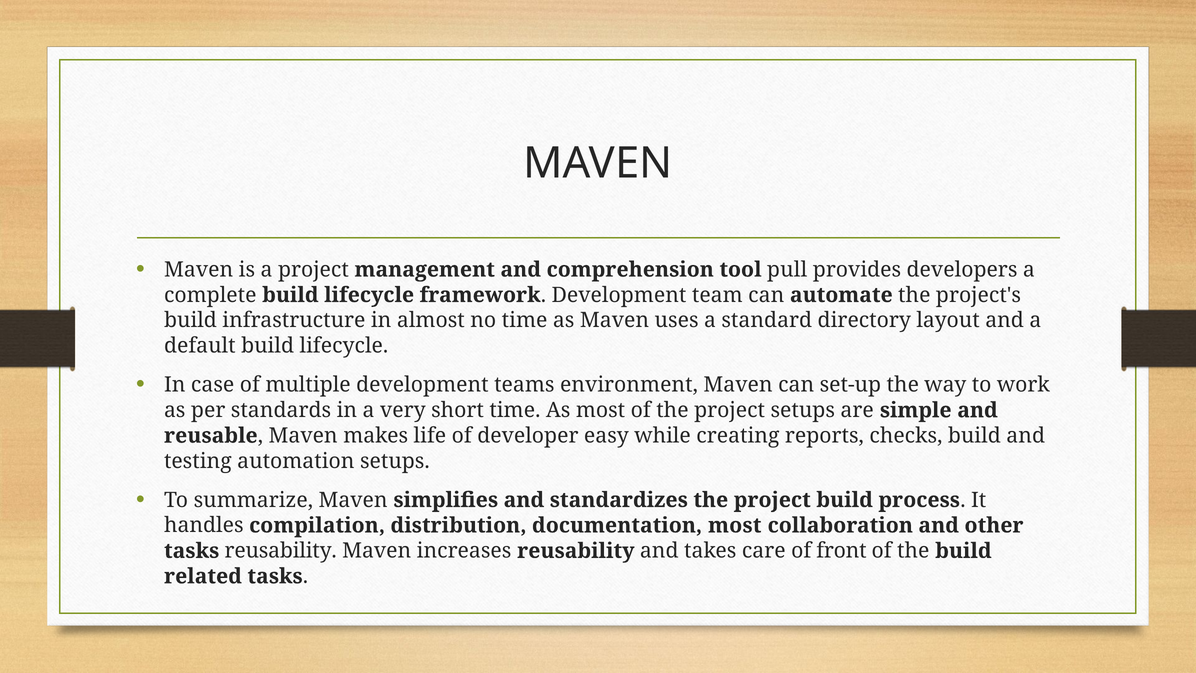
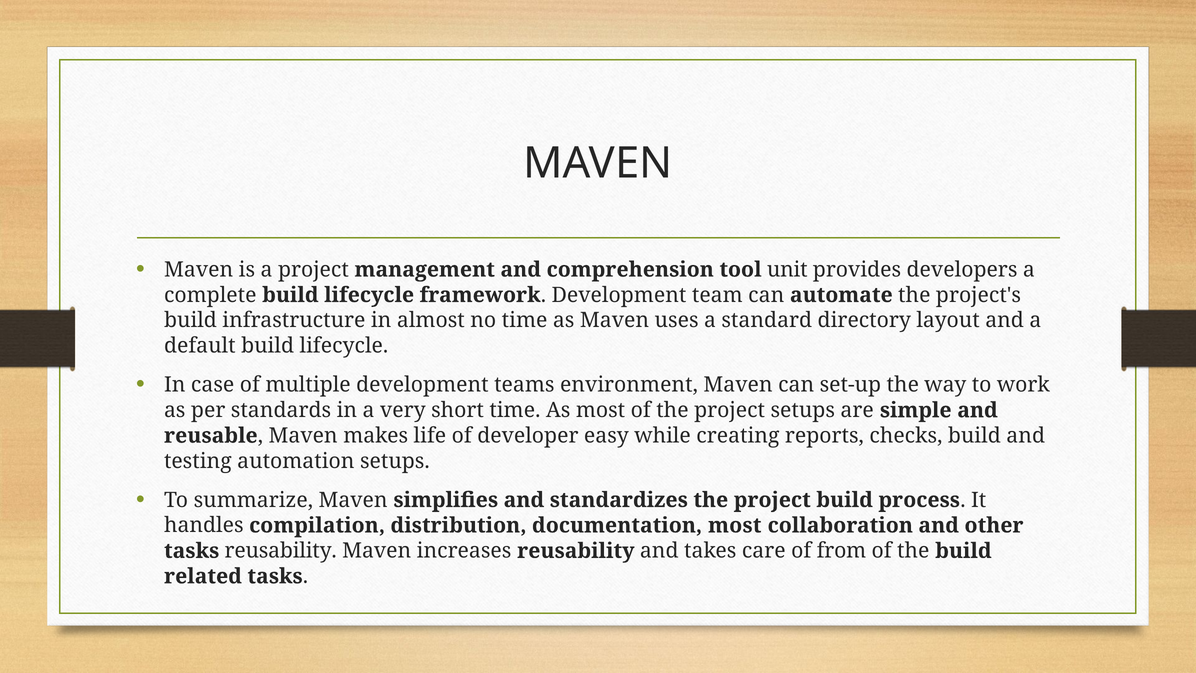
pull: pull -> unit
front: front -> from
